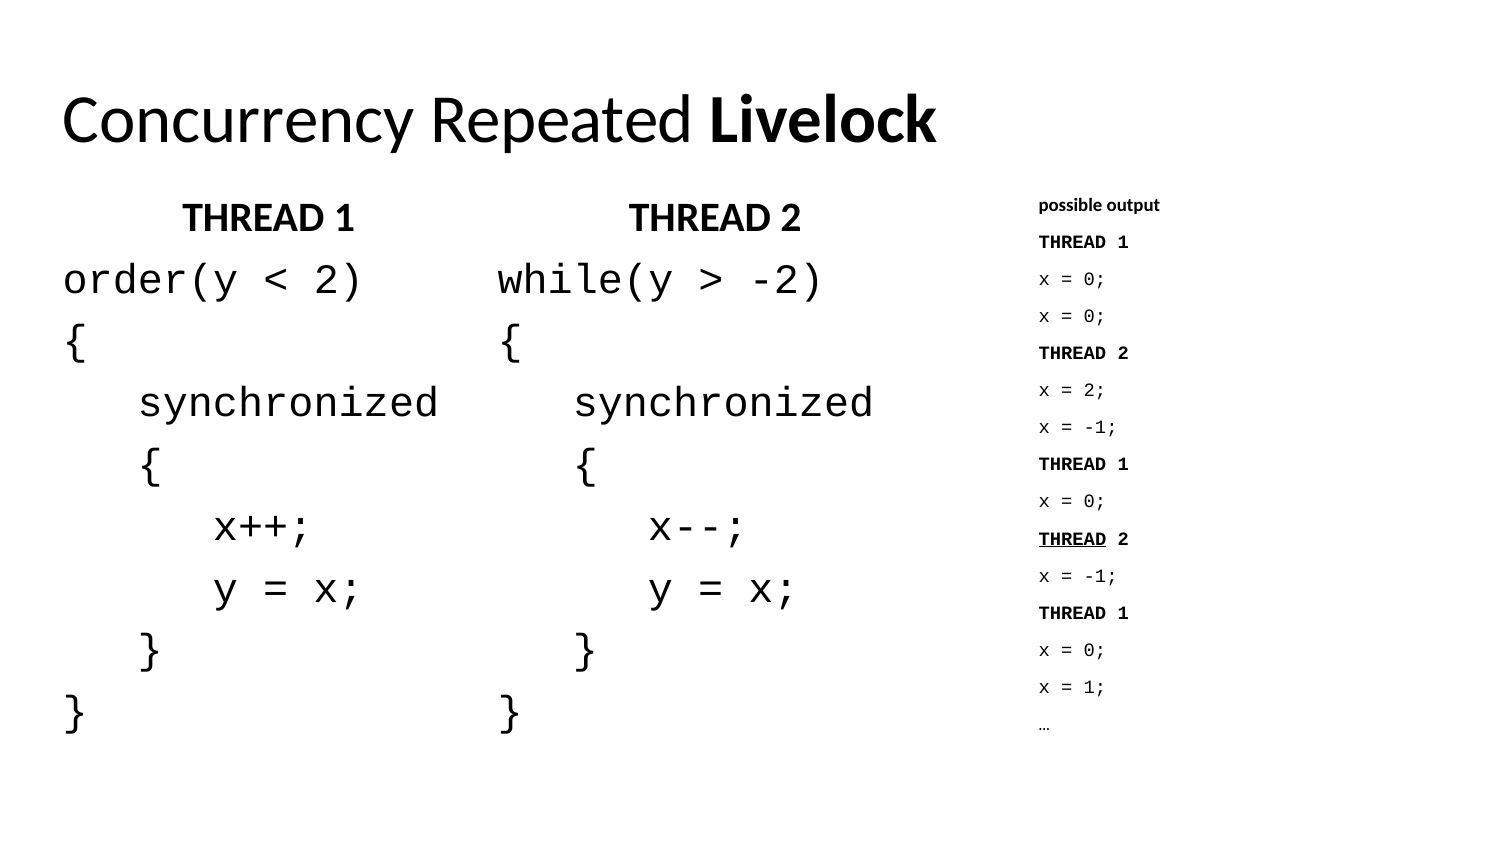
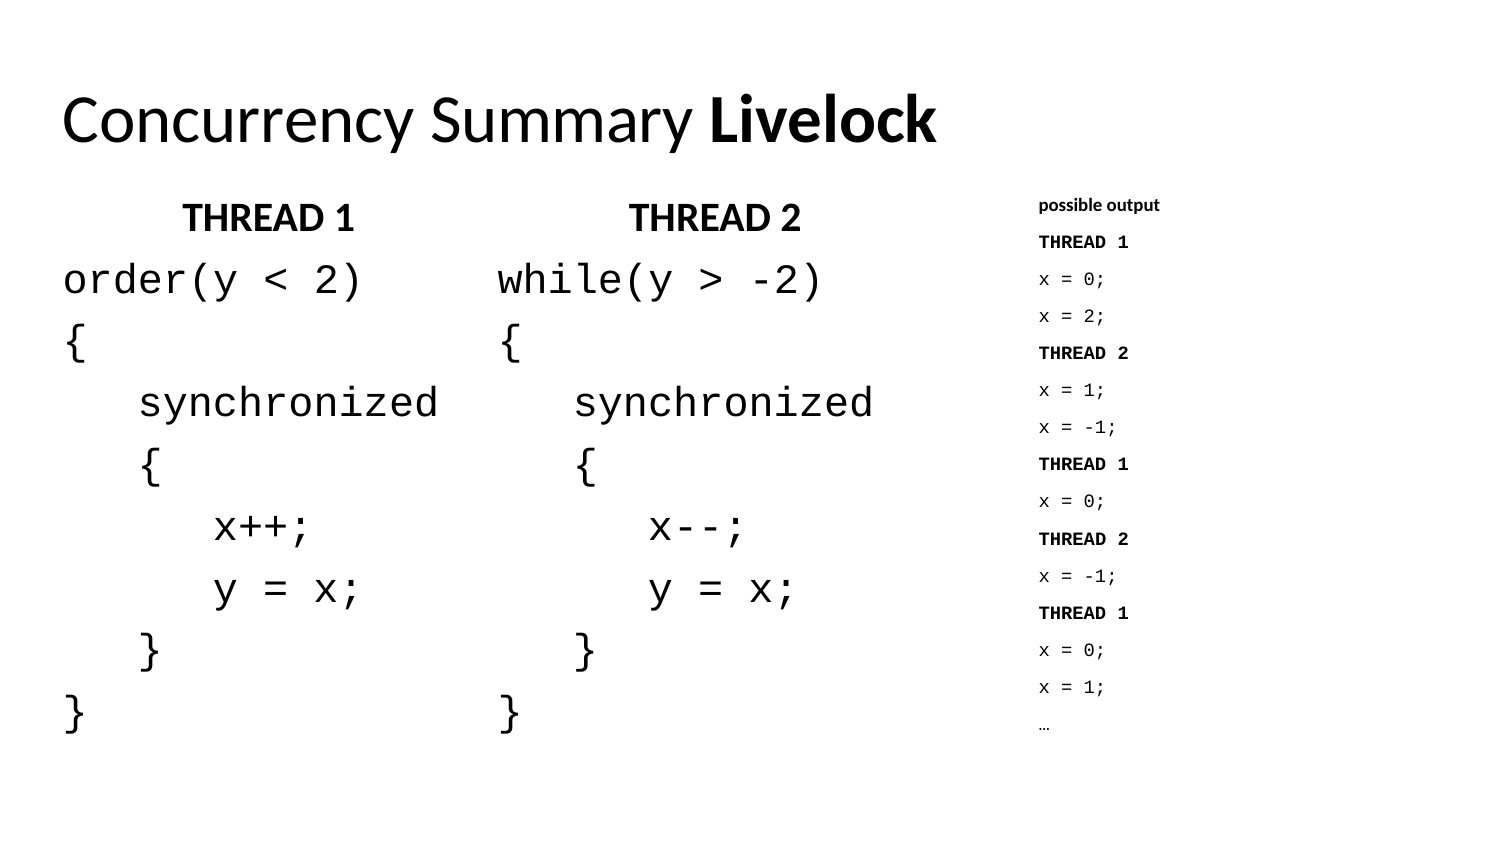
Repeated: Repeated -> Summary
0 at (1095, 316): 0 -> 2
2 at (1095, 391): 2 -> 1
THREAD at (1072, 539) underline: present -> none
